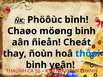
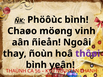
binh: binh -> vinh
Cheát: Cheát -> Ngoâi
thôøi colour: blue -> purple
